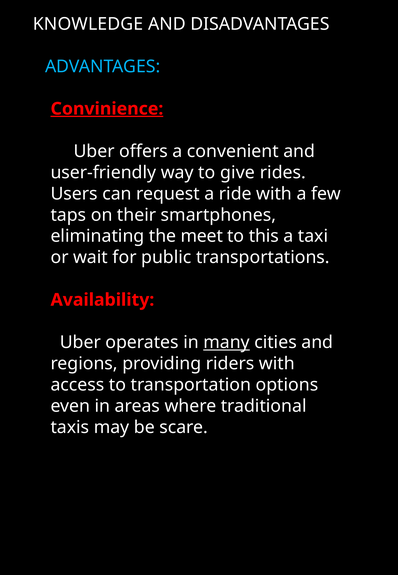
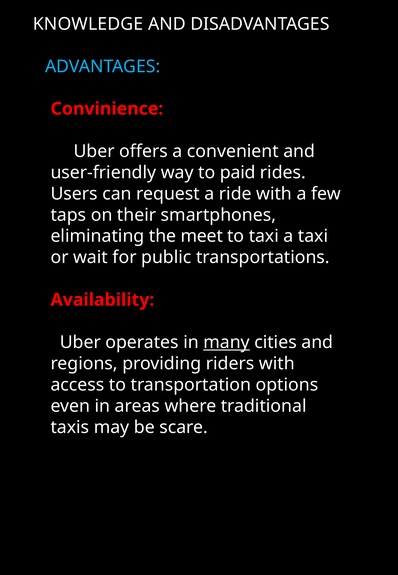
Convinience underline: present -> none
give: give -> paid
to this: this -> taxi
